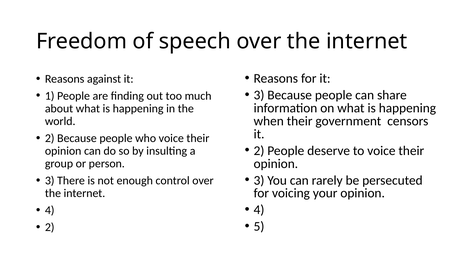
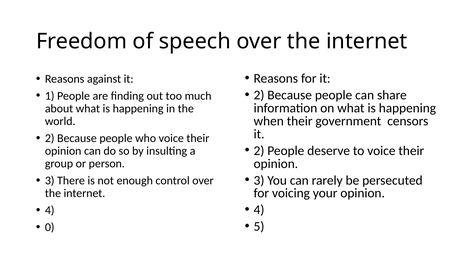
3 at (259, 95): 3 -> 2
2 at (50, 227): 2 -> 0
